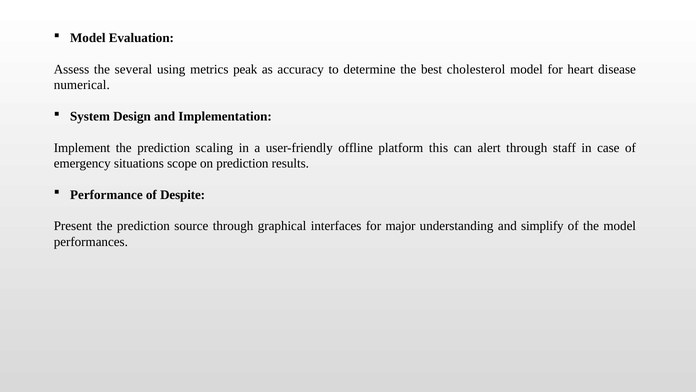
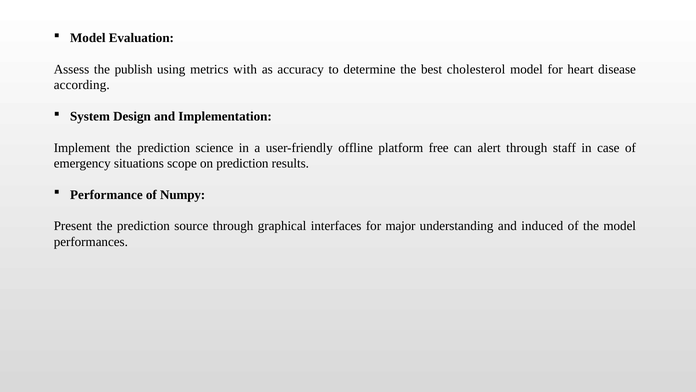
several: several -> publish
peak: peak -> with
numerical: numerical -> according
scaling: scaling -> science
this: this -> free
Despite: Despite -> Numpy
simplify: simplify -> induced
